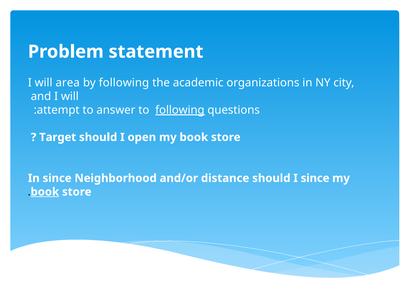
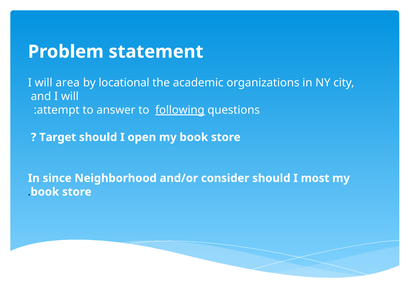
by following: following -> locational
distance: distance -> consider
I since: since -> most
book at (45, 192) underline: present -> none
